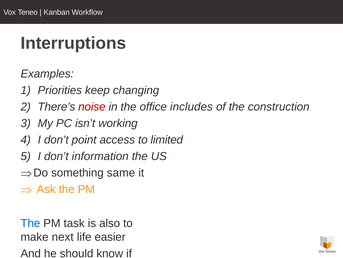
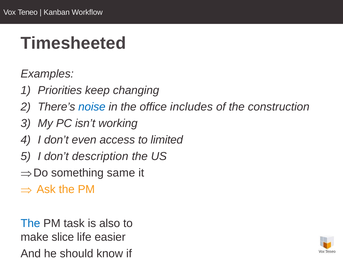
Interruptions: Interruptions -> Timesheeted
noise colour: red -> blue
point: point -> even
information: information -> description
next: next -> slice
